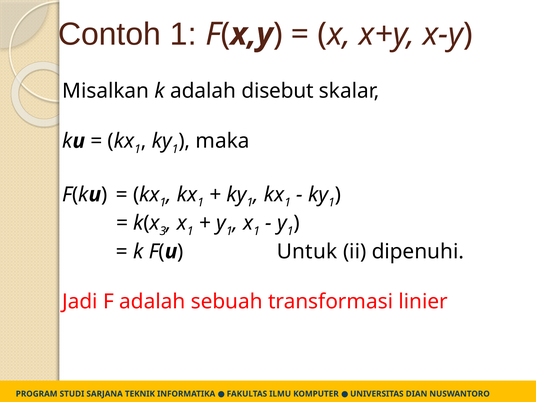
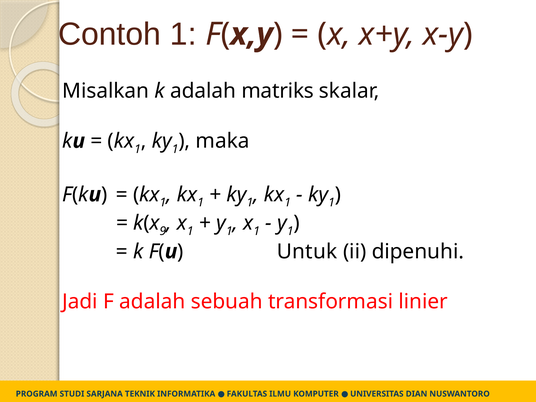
disebut: disebut -> matriks
3: 3 -> 9
